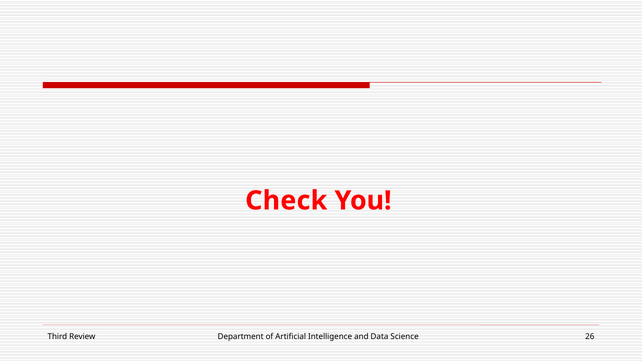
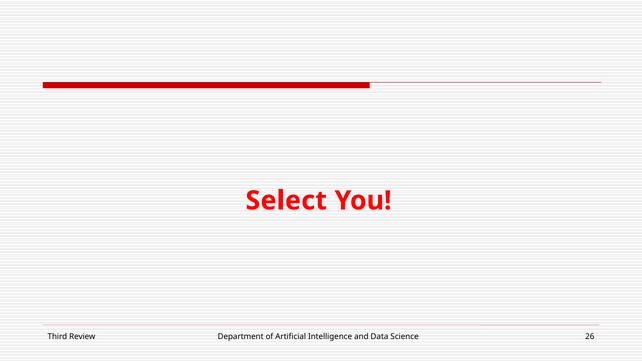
Check: Check -> Select
